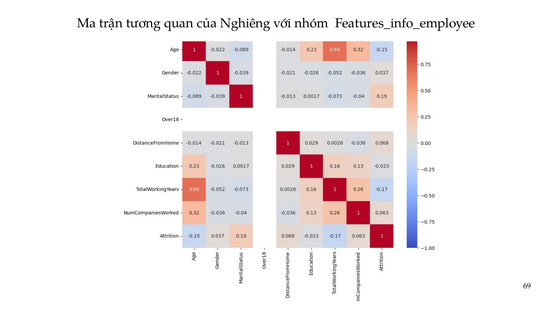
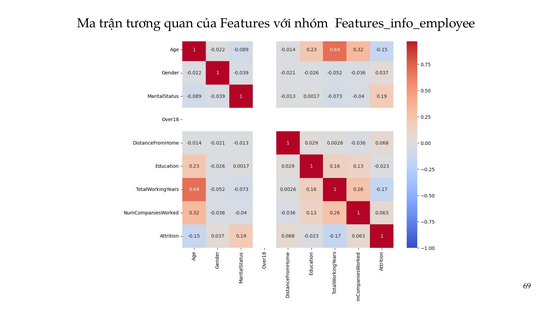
Nghiêng: Nghiêng -> Features
